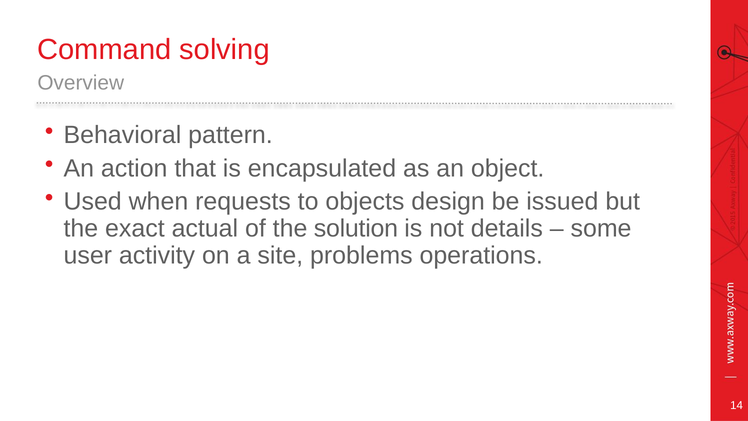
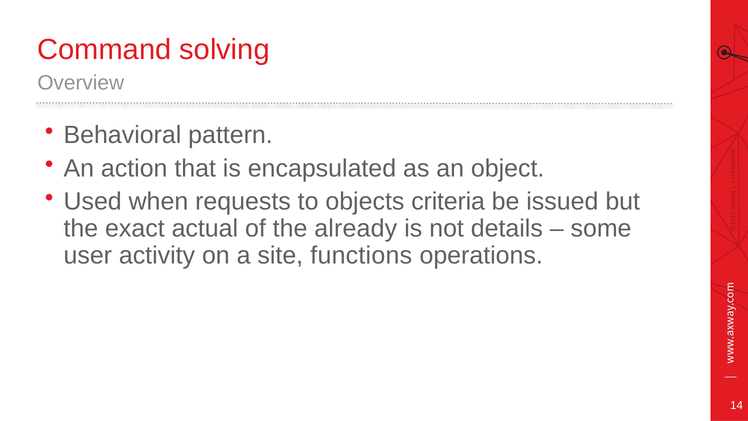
design: design -> criteria
solution: solution -> already
problems: problems -> functions
